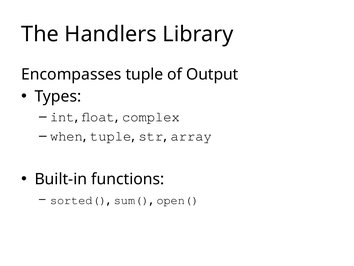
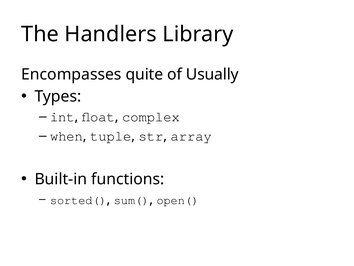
Encompasses tuple: tuple -> quite
Output: Output -> Usually
